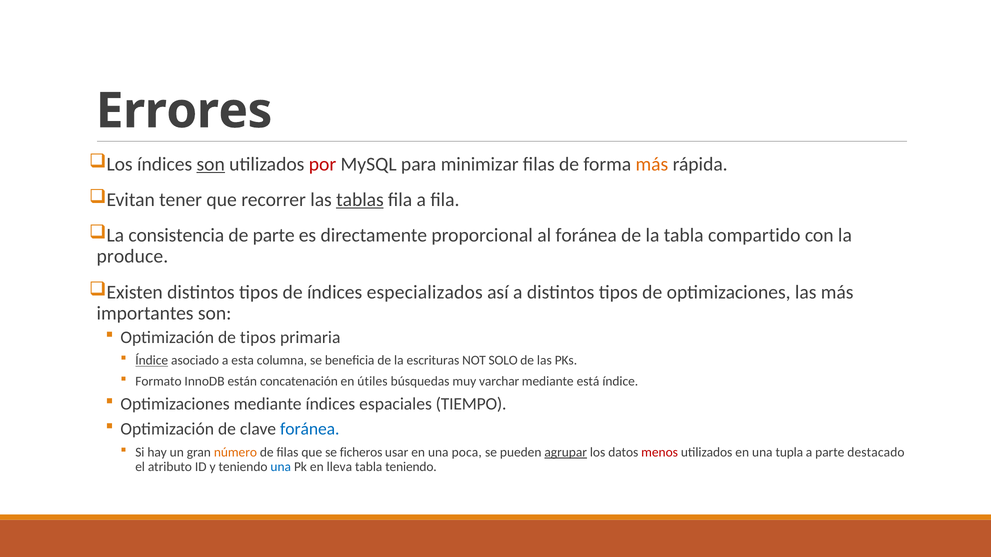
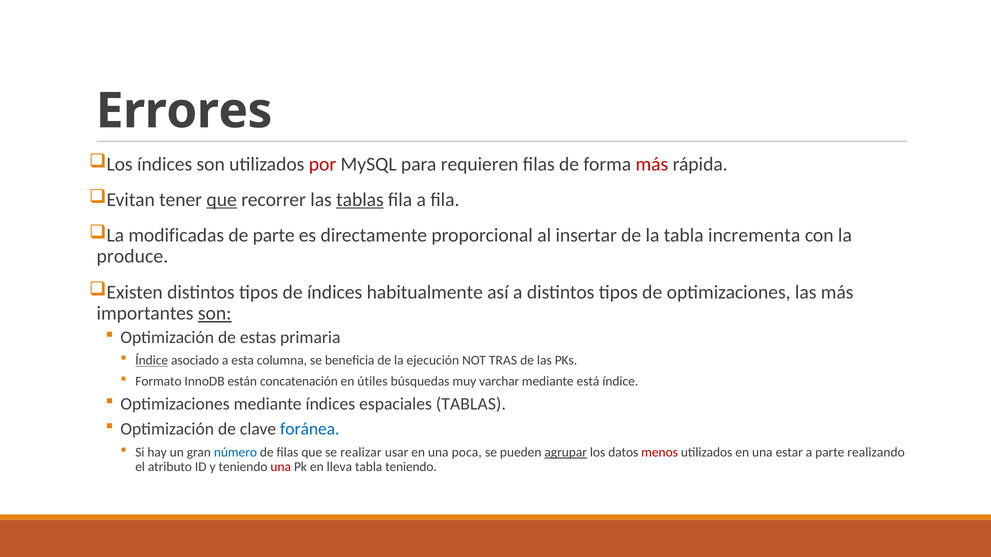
son at (211, 164) underline: present -> none
minimizar: minimizar -> requieren
más at (652, 164) colour: orange -> red
que at (222, 200) underline: none -> present
consistencia: consistencia -> modificadas
al foránea: foránea -> insertar
compartido: compartido -> incrementa
especializados: especializados -> habitualmente
son at (215, 314) underline: none -> present
de tipos: tipos -> estas
escrituras: escrituras -> ejecución
SOLO: SOLO -> TRAS
espaciales TIEMPO: TIEMPO -> TABLAS
número colour: orange -> blue
ficheros: ficheros -> realizar
tupla: tupla -> estar
destacado: destacado -> realizando
una at (281, 467) colour: blue -> red
